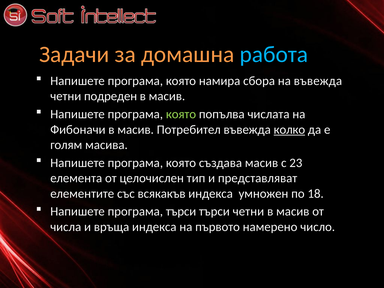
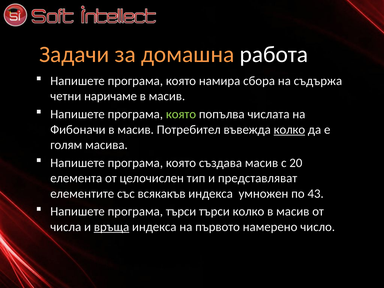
работа colour: light blue -> white
на въвежда: въвежда -> съдържа
подреден: подреден -> наричаме
23: 23 -> 20
18: 18 -> 43
търси четни: четни -> колко
връща underline: none -> present
